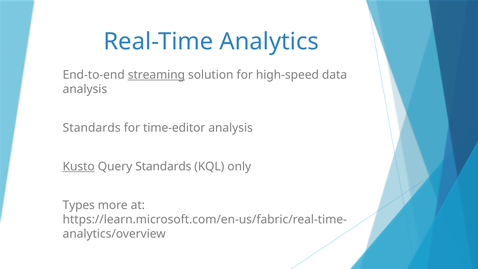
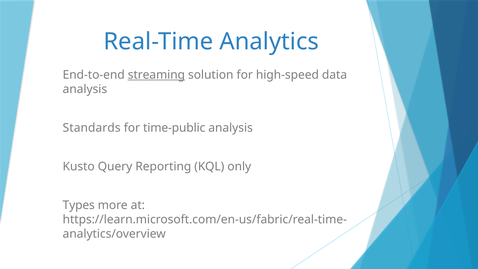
time-editor: time-editor -> time-public
Kusto underline: present -> none
Query Standards: Standards -> Reporting
